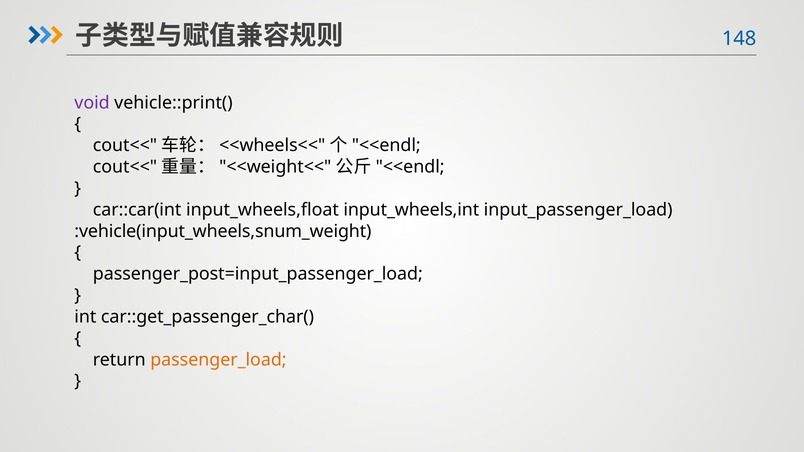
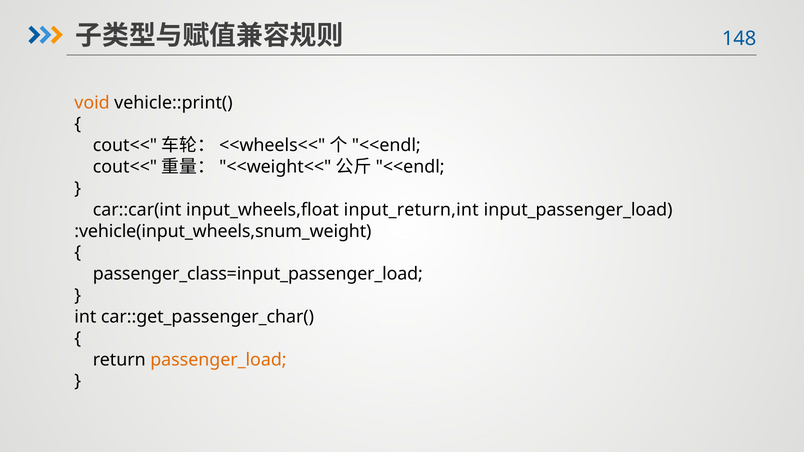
void colour: purple -> orange
input_wheels,int: input_wheels,int -> input_return,int
passenger_post=input_passenger_load: passenger_post=input_passenger_load -> passenger_class=input_passenger_load
